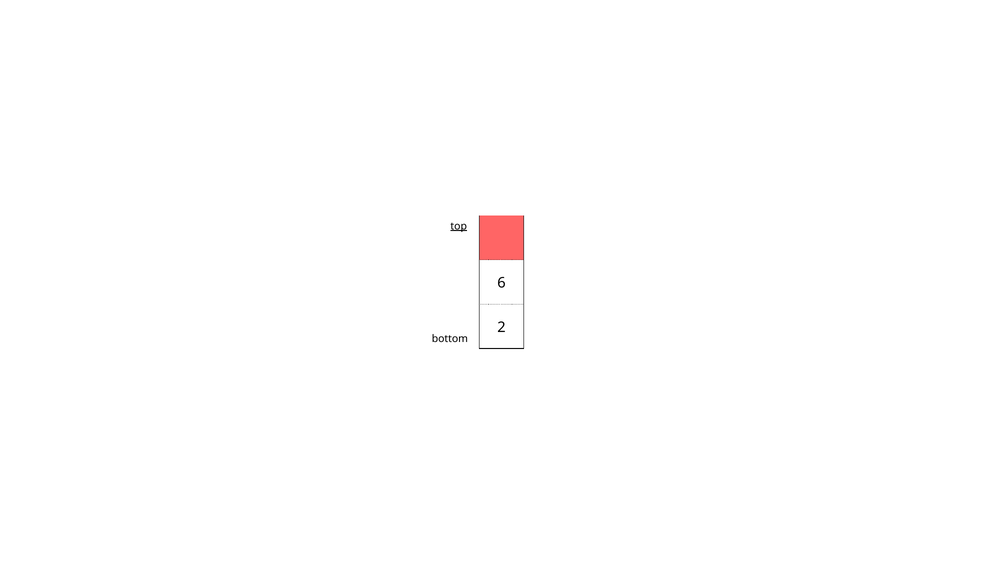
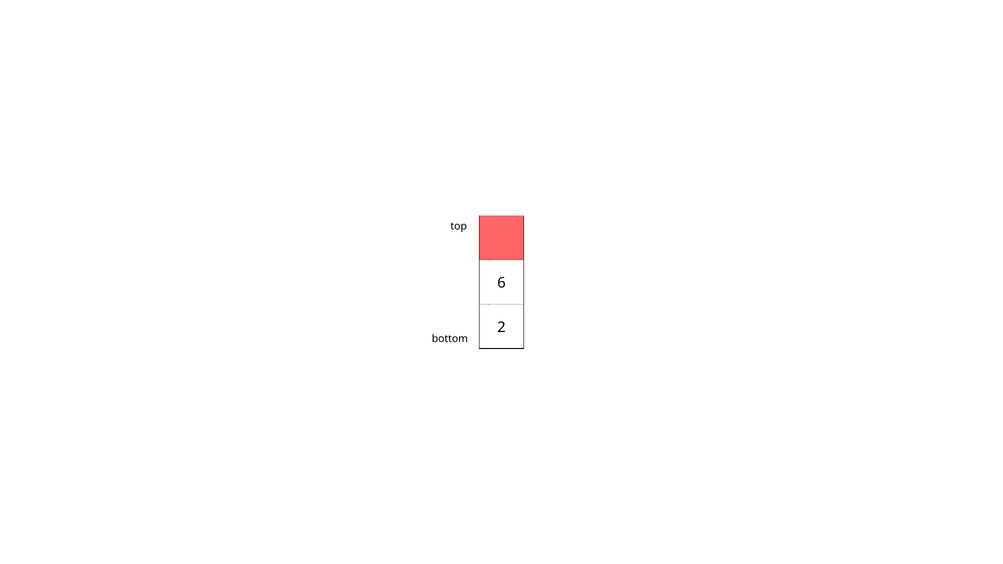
top underline: present -> none
